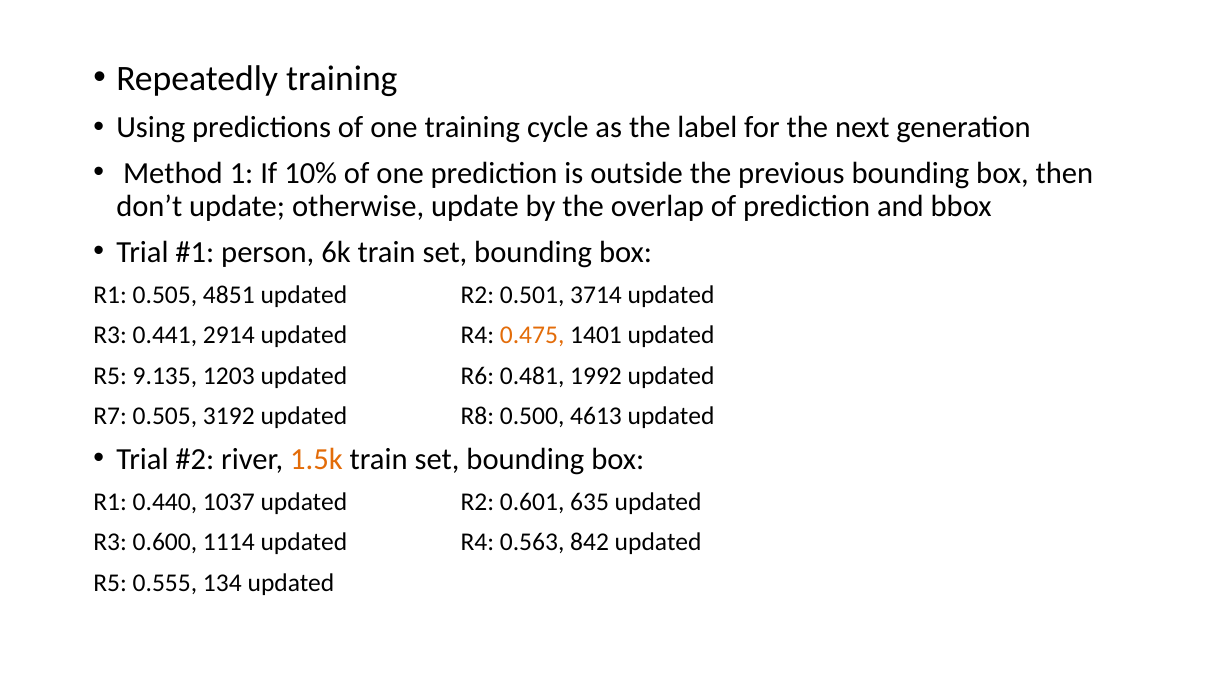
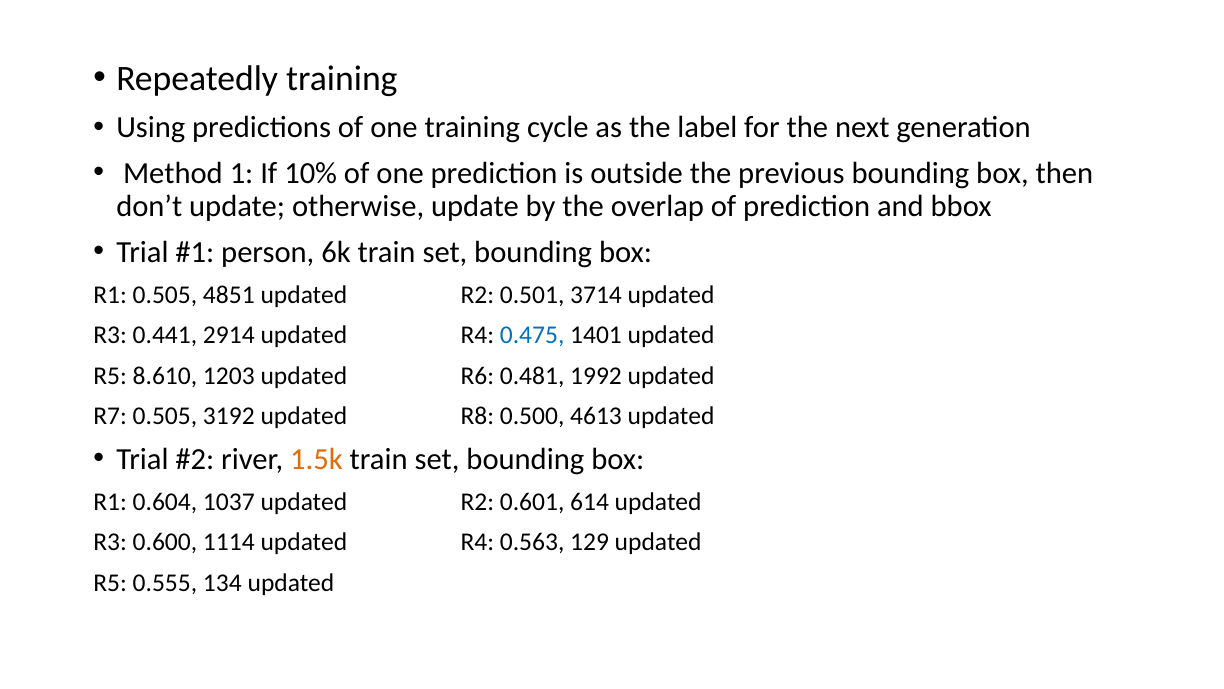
0.475 colour: orange -> blue
9.135: 9.135 -> 8.610
0.440: 0.440 -> 0.604
635: 635 -> 614
842: 842 -> 129
